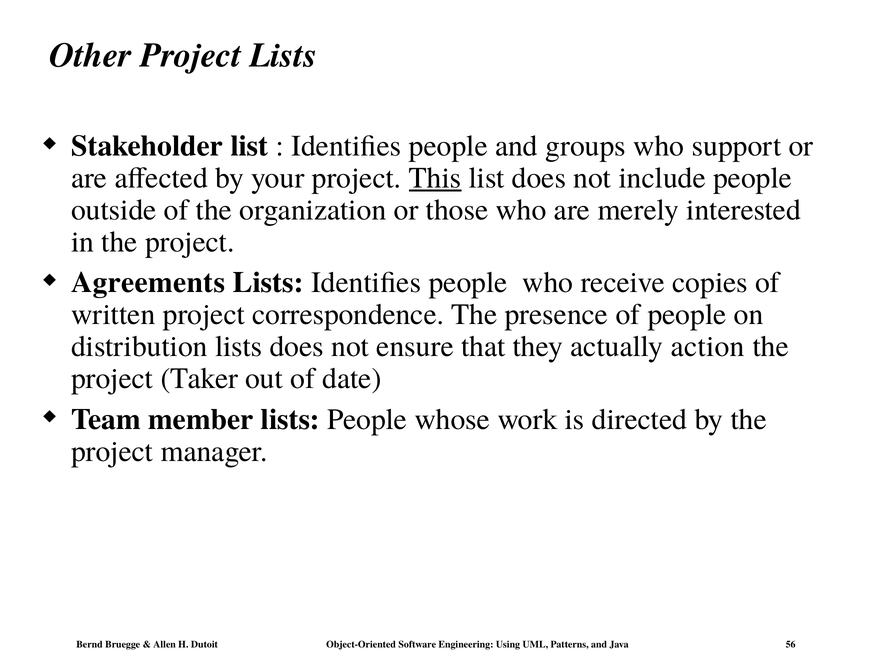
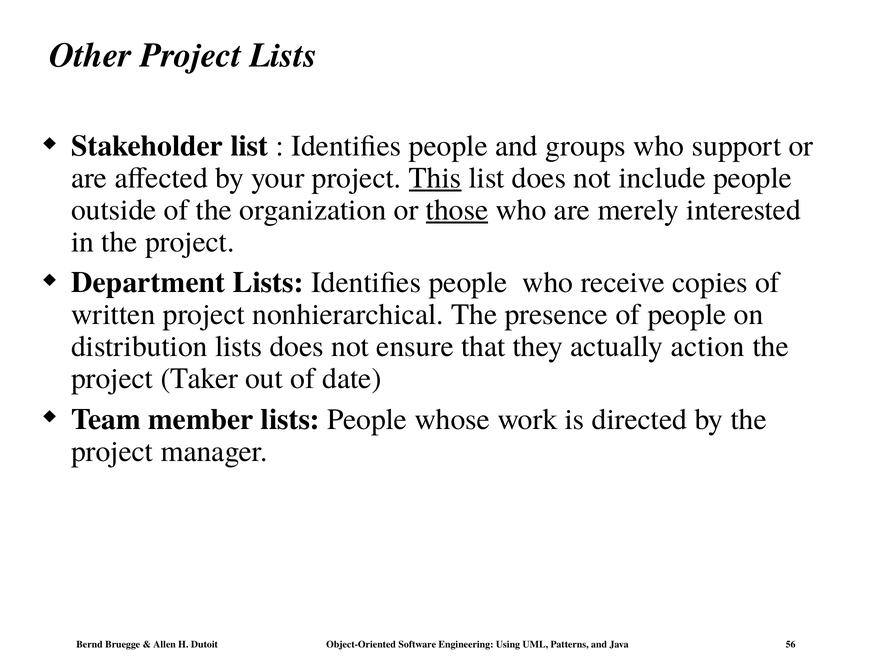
those underline: none -> present
Agreements: Agreements -> Department
correspondence: correspondence -> nonhierarchical
